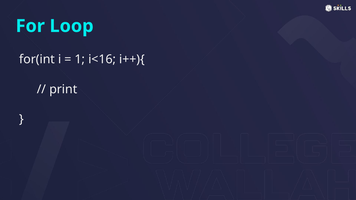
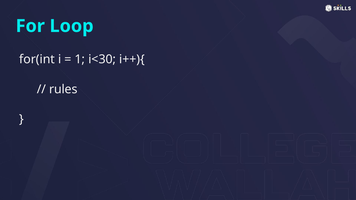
i<16: i<16 -> i<30
print: print -> rules
